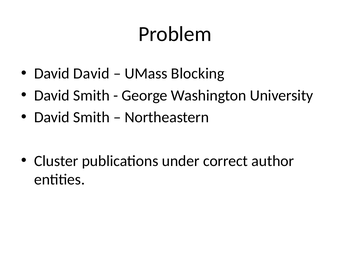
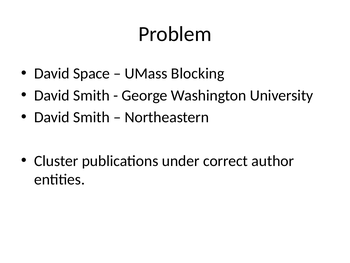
David David: David -> Space
